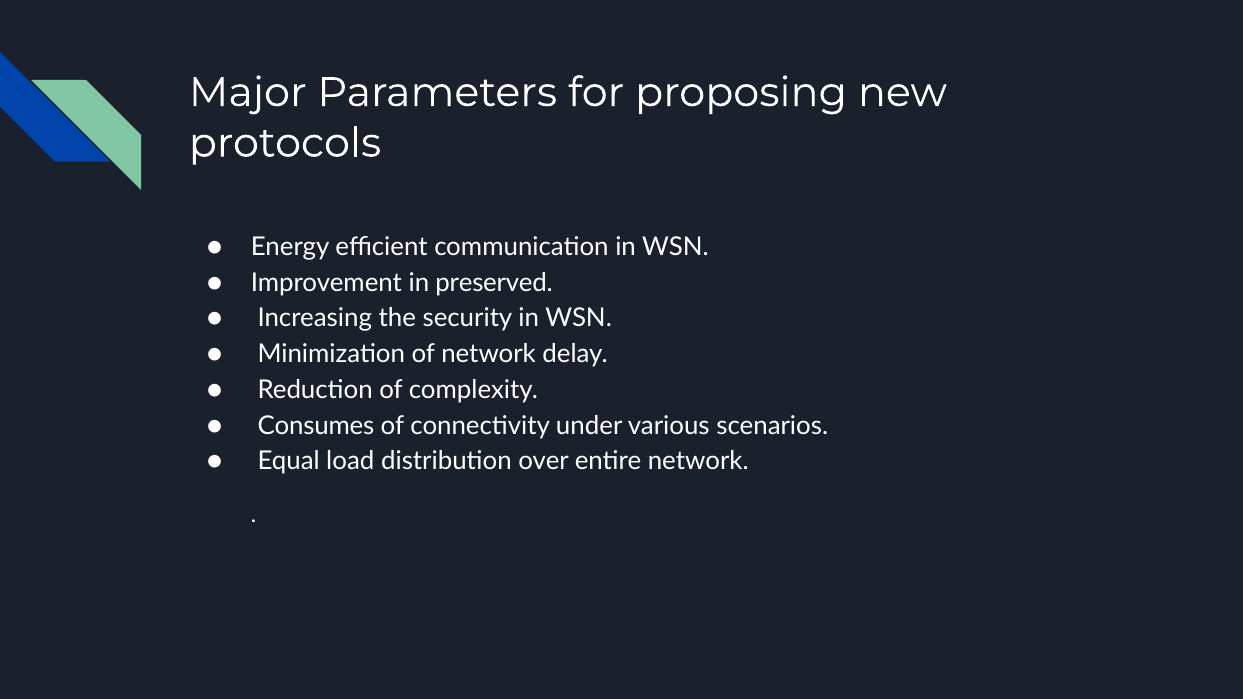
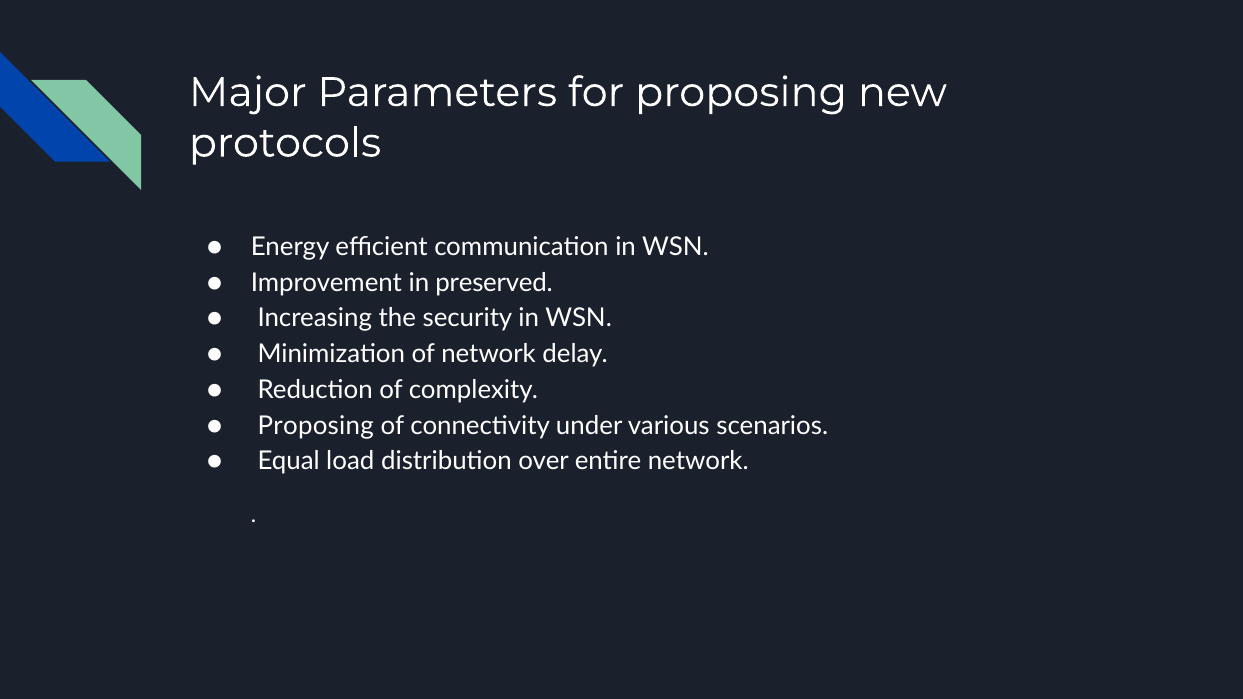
Consumes at (316, 426): Consumes -> Proposing
